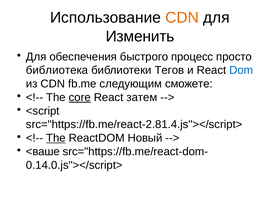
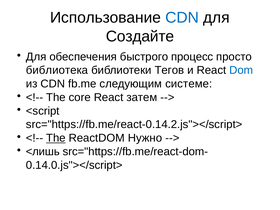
CDN at (182, 18) colour: orange -> blue
Изменить: Изменить -> Создайте
сможете: сможете -> системе
core underline: present -> none
src="https://fb.me/react-2.81.4.js"></script>: src="https://fb.me/react-2.81.4.js"></script> -> src="https://fb.me/react-0.14.2.js"></script>
Новый: Новый -> Нужно
<ваше: <ваше -> <лишь
